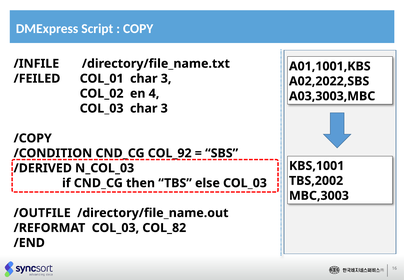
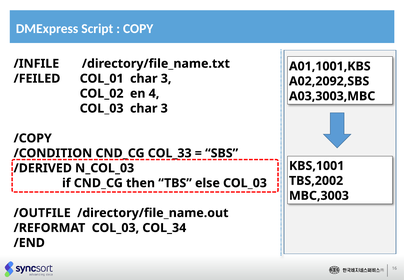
A02,2022,SBS: A02,2022,SBS -> A02,2092,SBS
COL_92: COL_92 -> COL_33
COL_82: COL_82 -> COL_34
